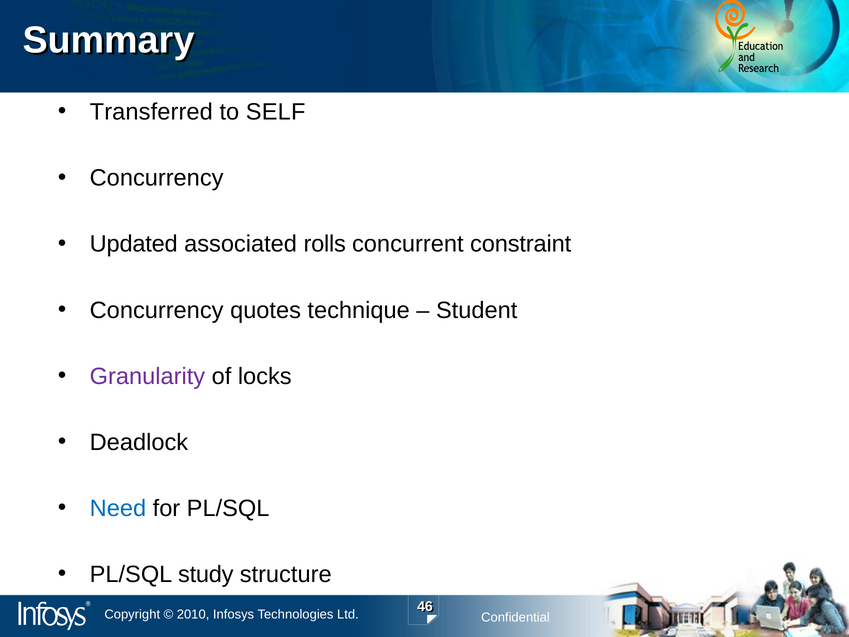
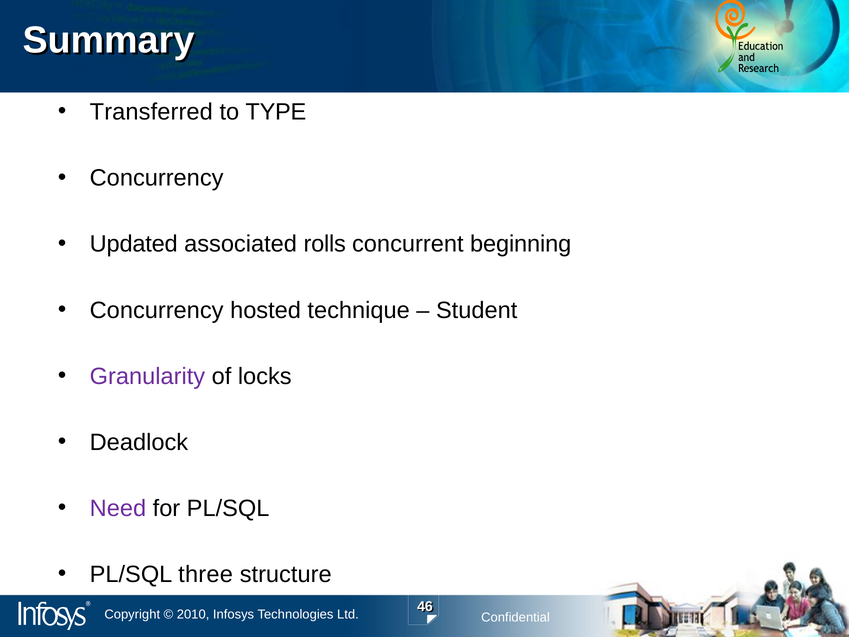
SELF: SELF -> TYPE
constraint: constraint -> beginning
quotes: quotes -> hosted
Need colour: blue -> purple
study: study -> three
